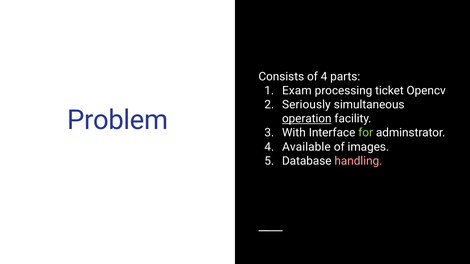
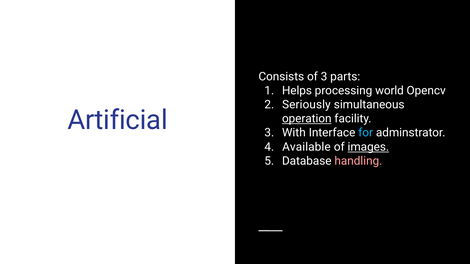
of 4: 4 -> 3
Exam: Exam -> Helps
ticket: ticket -> world
Problem: Problem -> Artificial
for colour: light green -> light blue
images underline: none -> present
